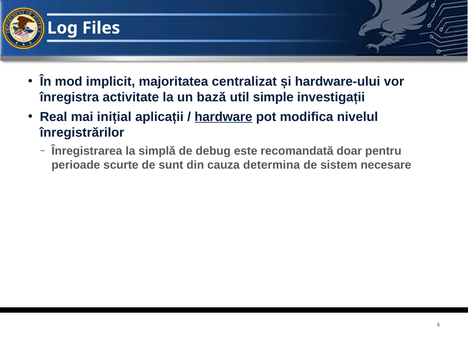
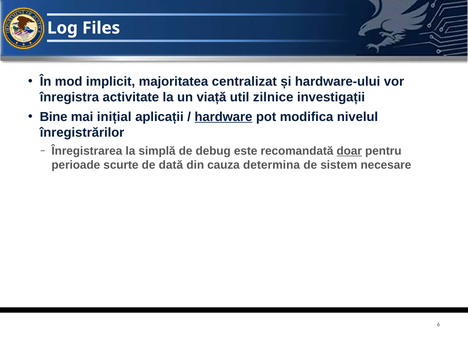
bază: bază -> viață
simple: simple -> zilnice
Real: Real -> Bine
doar underline: none -> present
sunt: sunt -> dată
